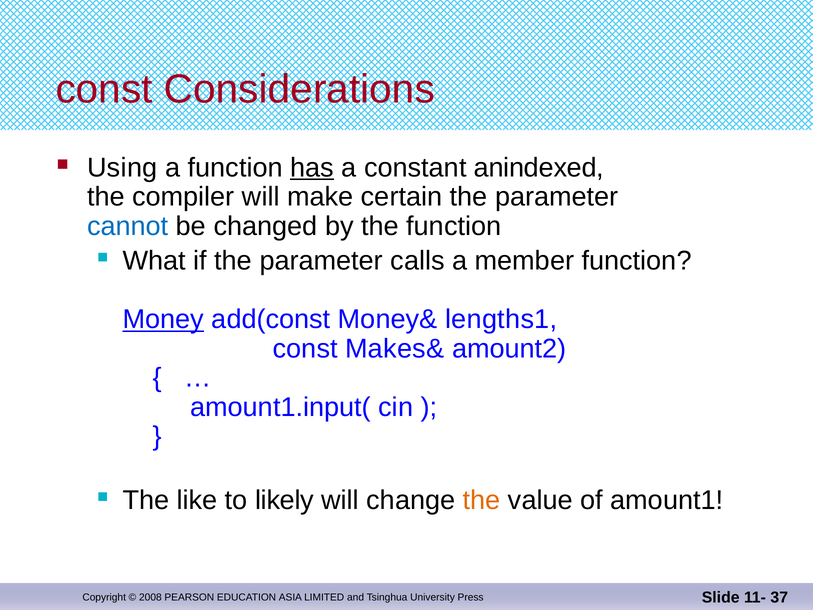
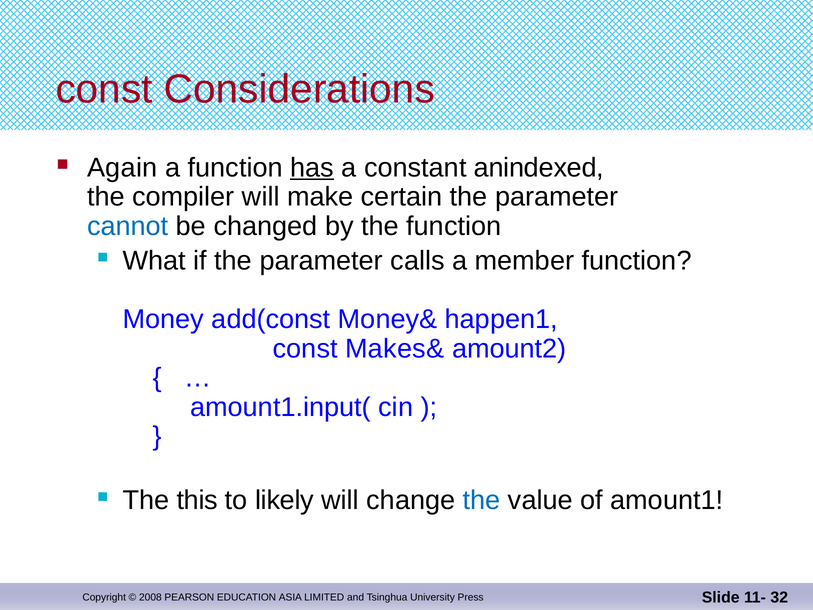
Using: Using -> Again
Money underline: present -> none
lengths1: lengths1 -> happen1
like: like -> this
the at (482, 500) colour: orange -> blue
37: 37 -> 32
